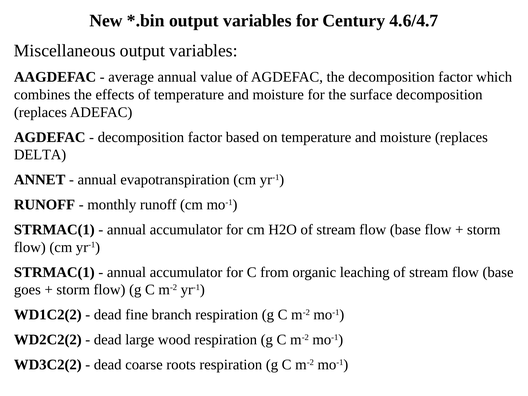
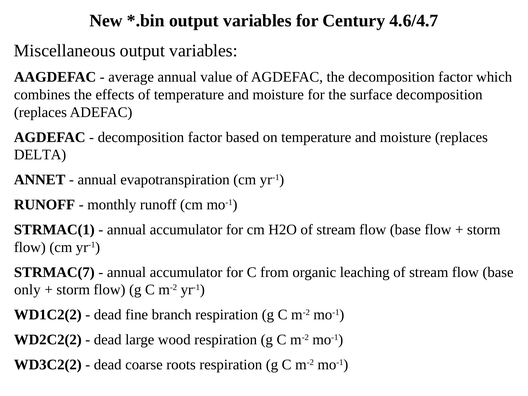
STRMAC(1 at (54, 272): STRMAC(1 -> STRMAC(7
goes: goes -> only
